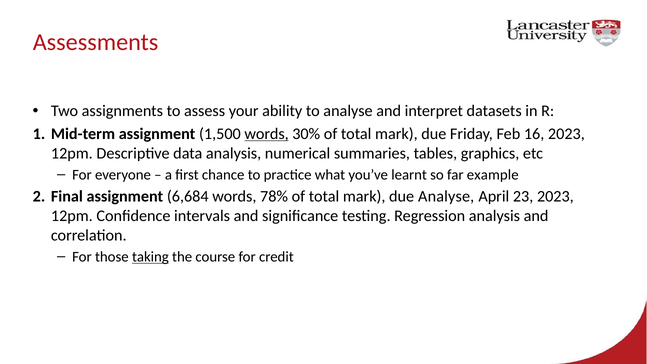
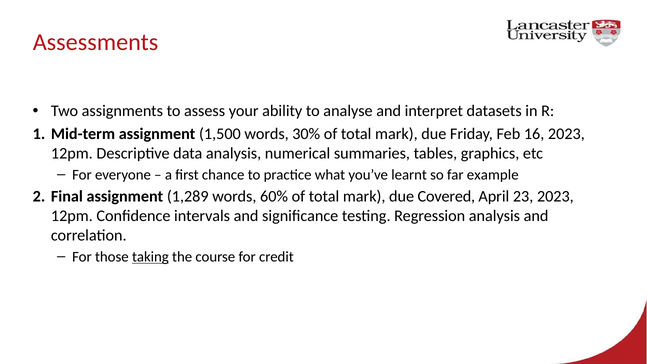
words at (267, 134) underline: present -> none
6,684: 6,684 -> 1,289
78%: 78% -> 60%
due Analyse: Analyse -> Covered
